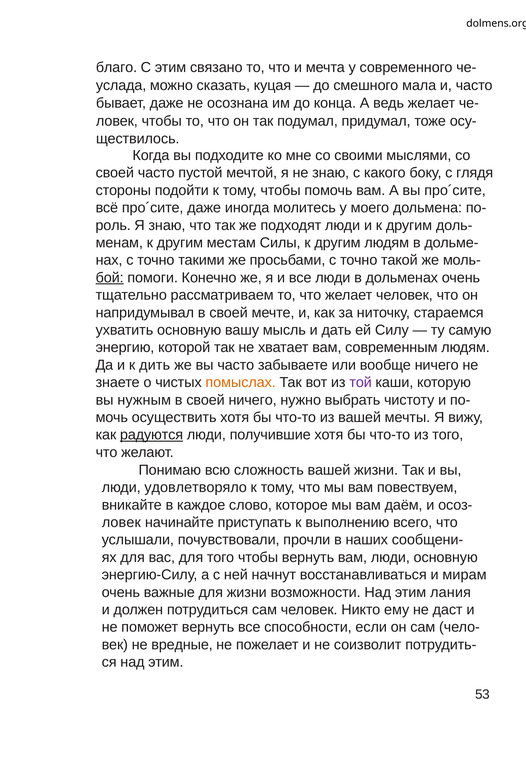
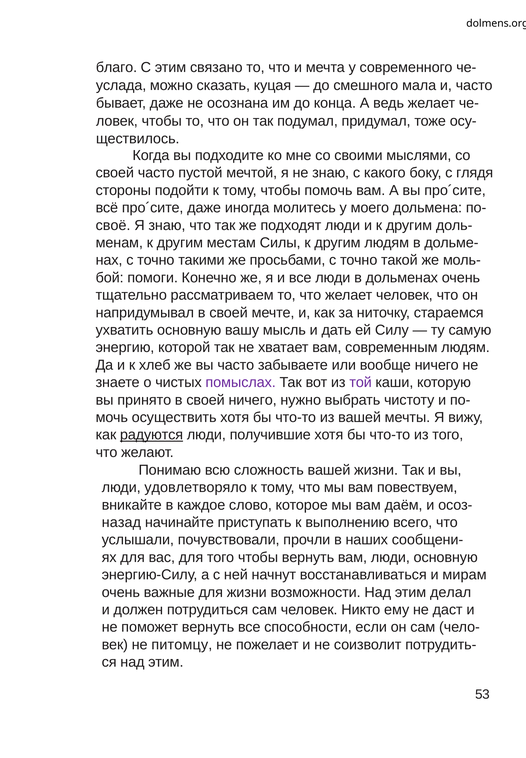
роль: роль -> своё
бой underline: present -> none
дить: дить -> хлеб
помыслах colour: orange -> purple
нужным: нужным -> принято
ловек at (121, 522): ловек -> назад
лания: лания -> делал
вредные: вредные -> питомцу
